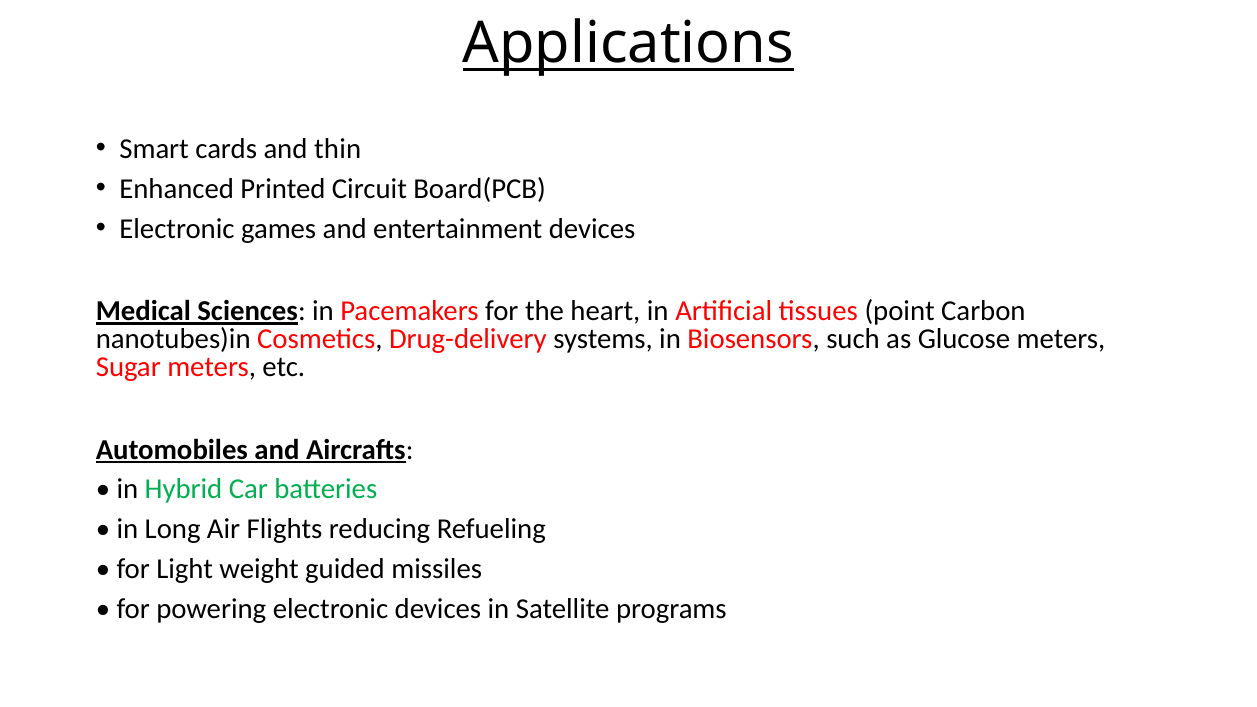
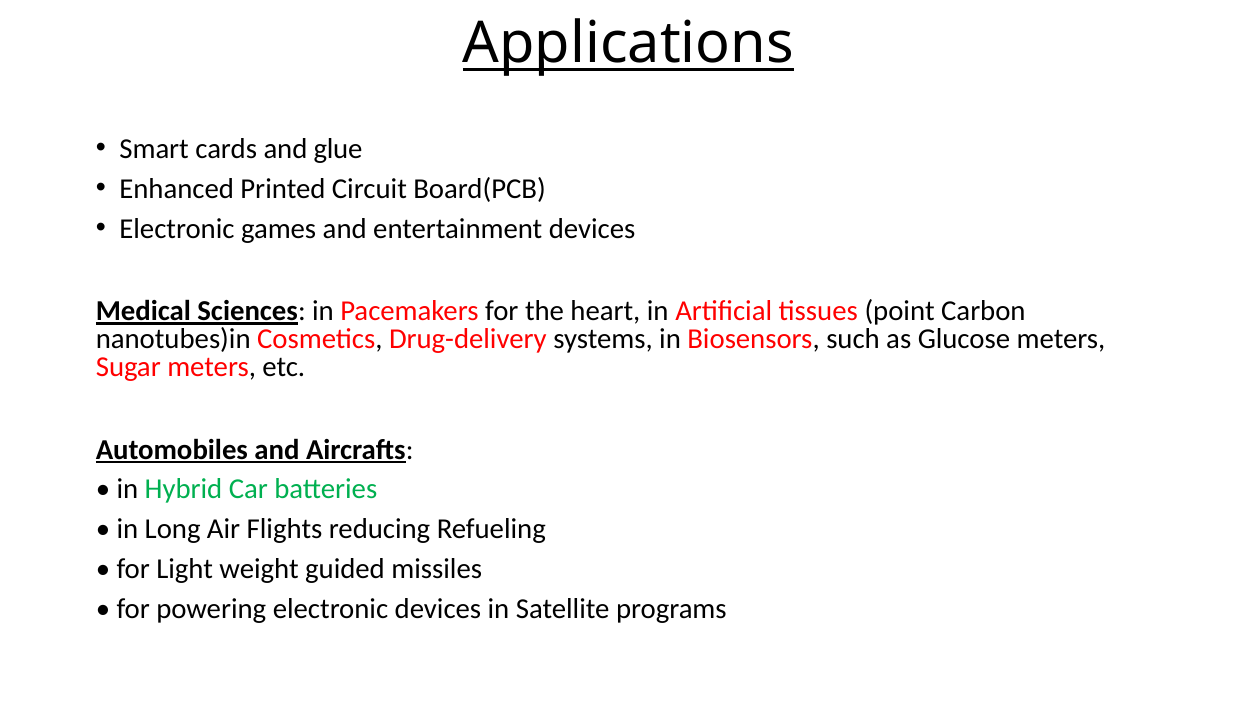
thin: thin -> glue
